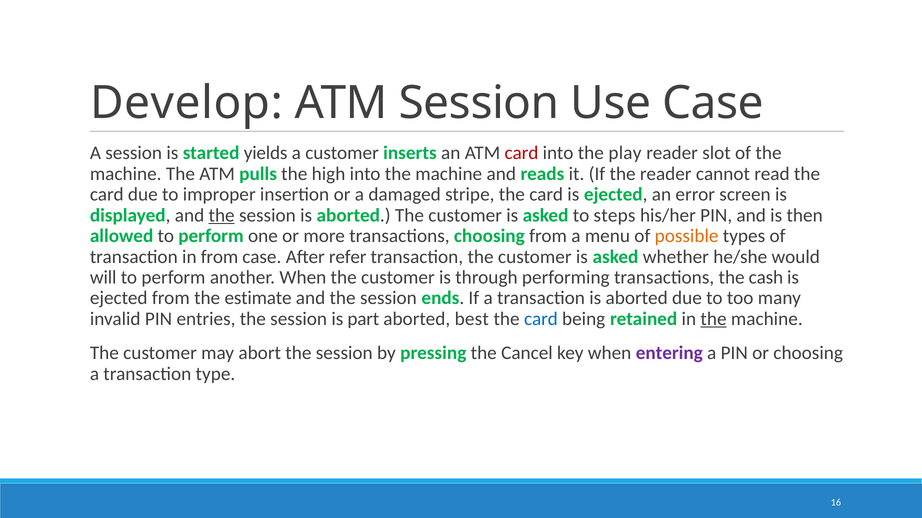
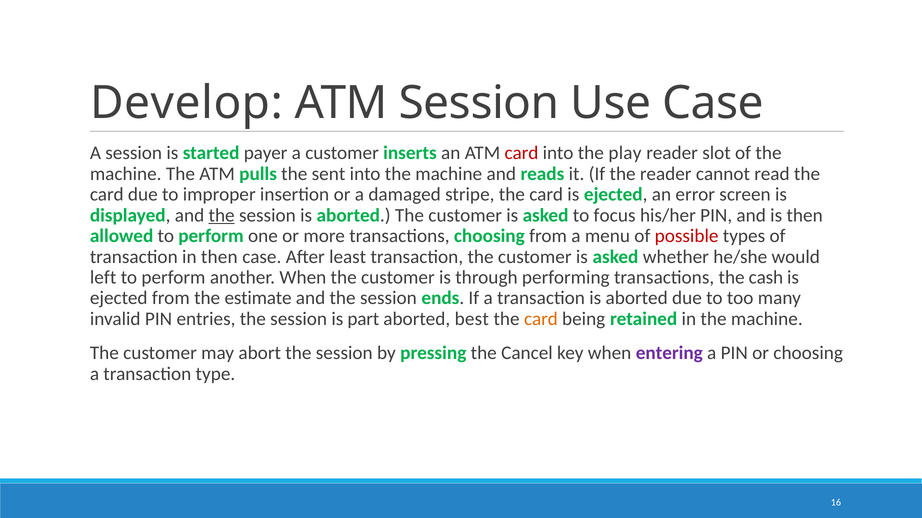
yields: yields -> payer
high: high -> sent
steps: steps -> focus
possible colour: orange -> red
in from: from -> then
refer: refer -> least
will: will -> left
card at (541, 319) colour: blue -> orange
the at (714, 319) underline: present -> none
